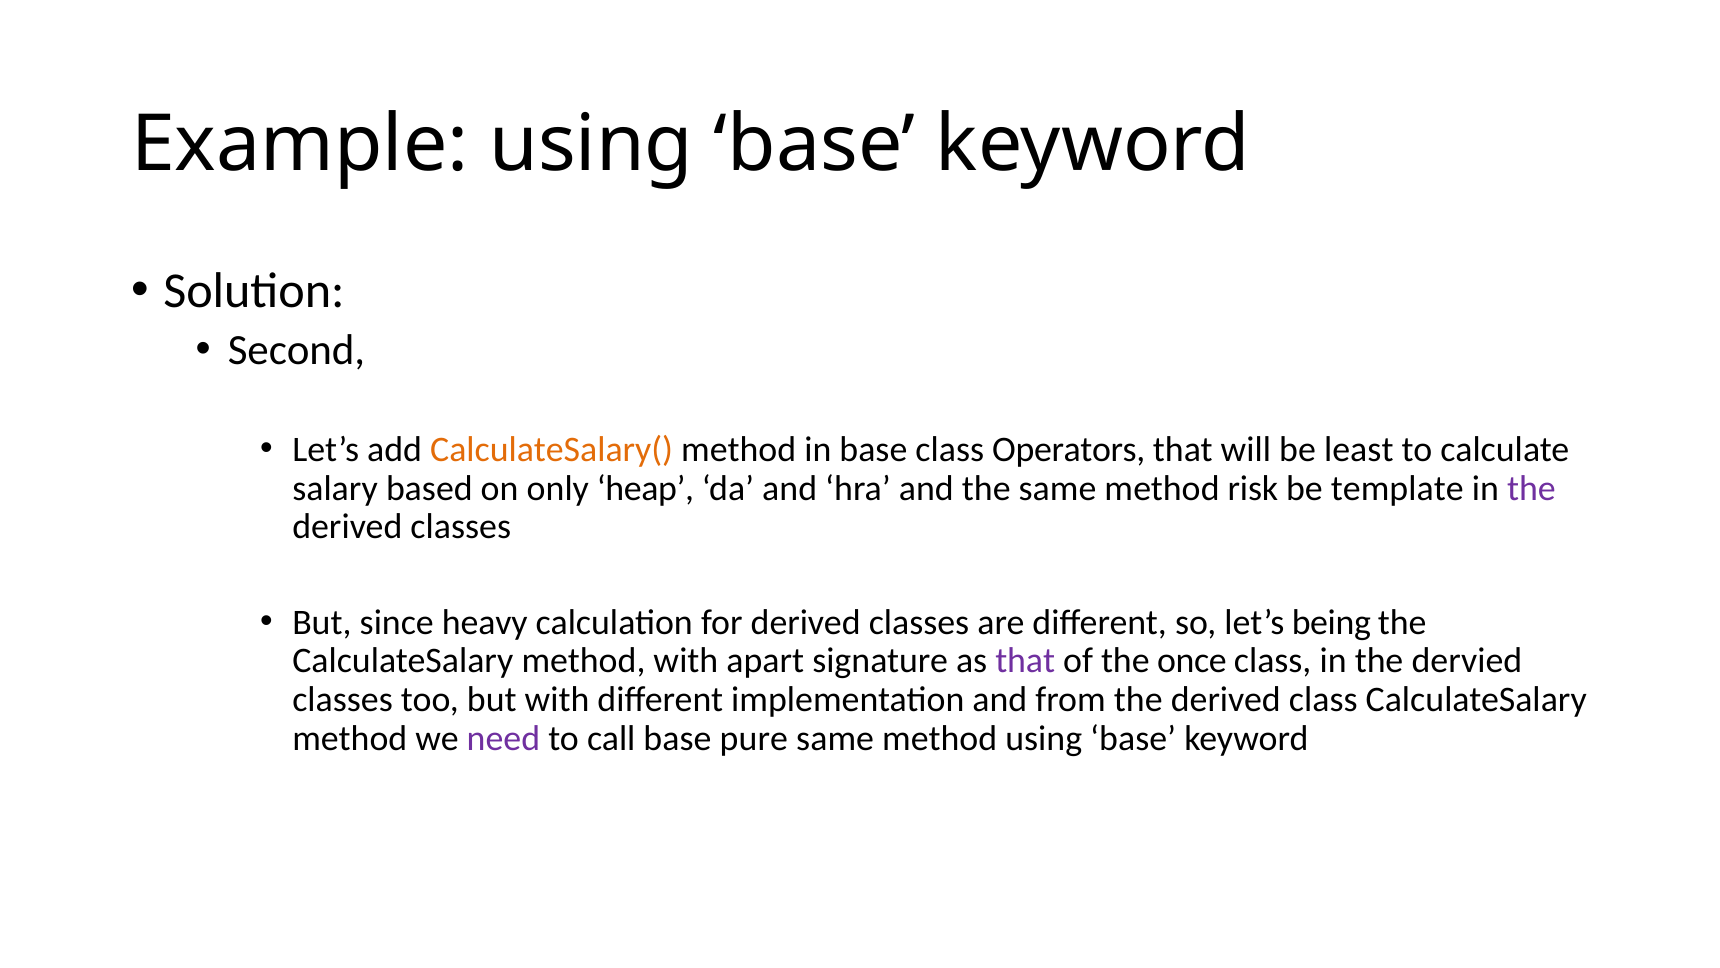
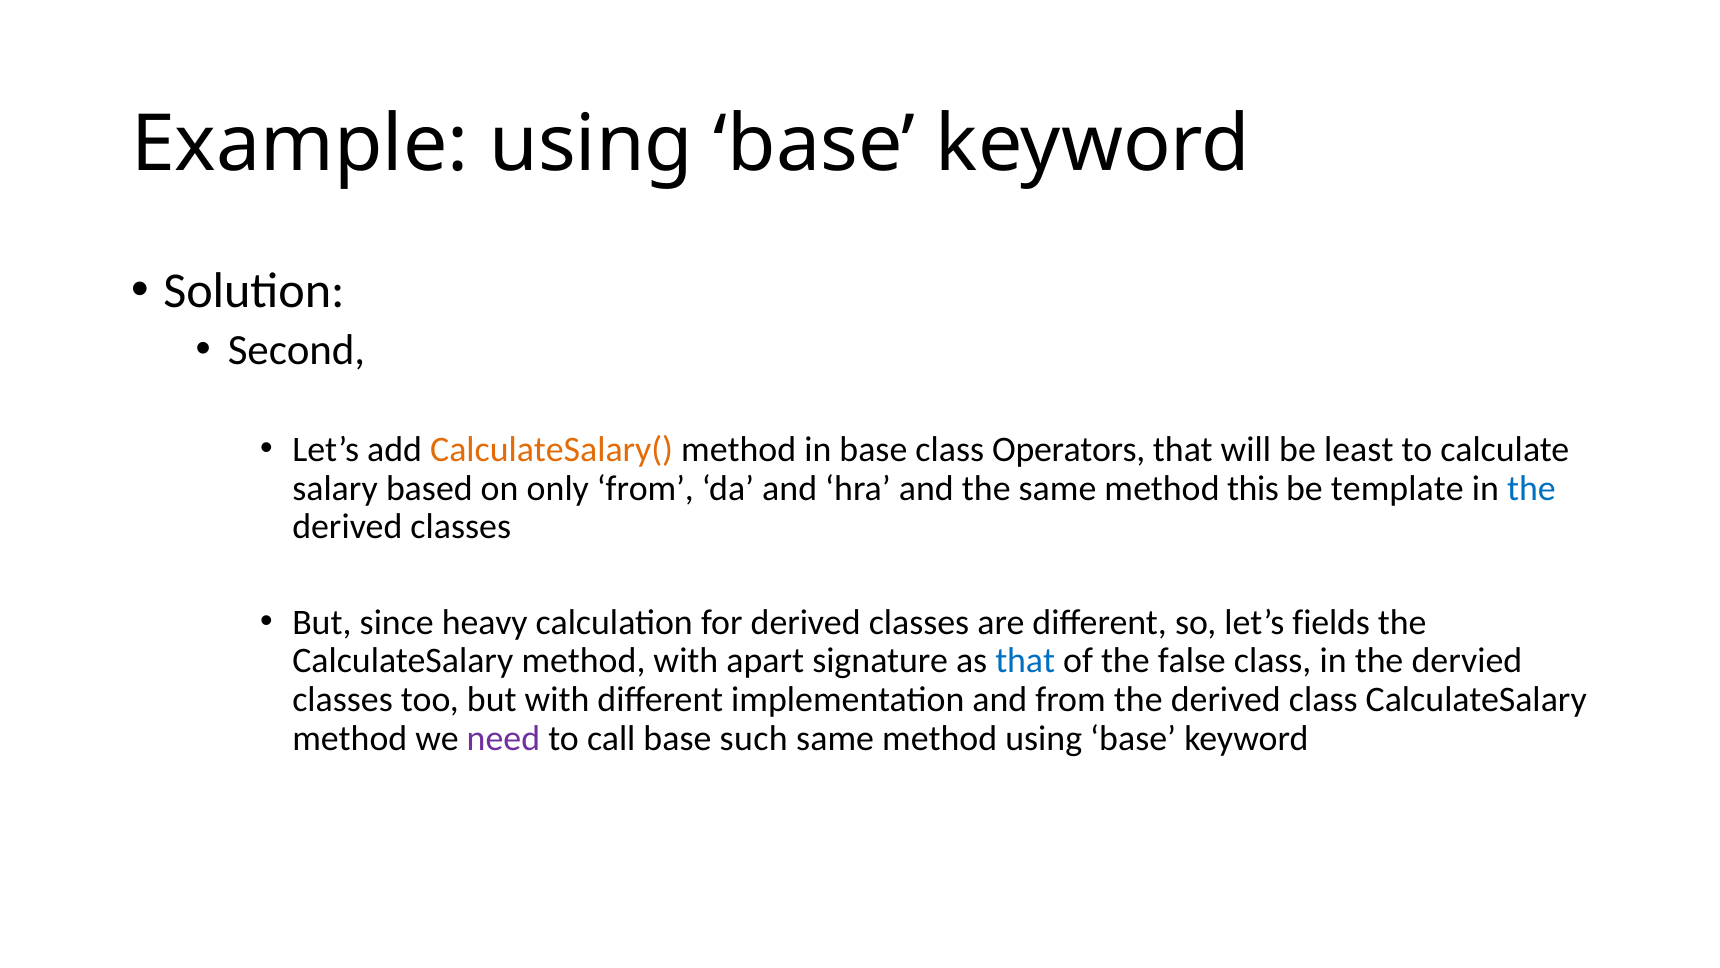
only heap: heap -> from
risk: risk -> this
the at (1531, 488) colour: purple -> blue
being: being -> fields
that at (1025, 661) colour: purple -> blue
once: once -> false
pure: pure -> such
